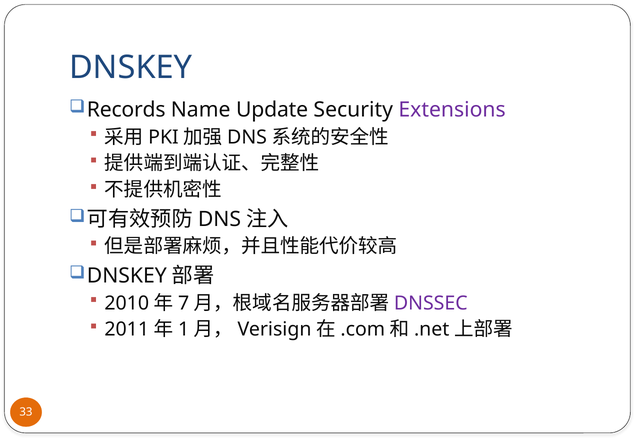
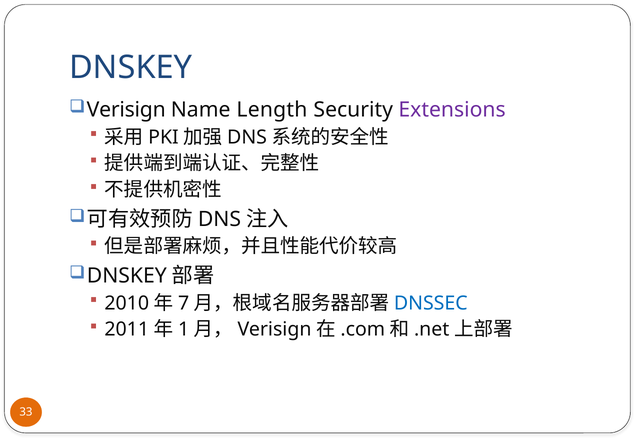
Records at (126, 110): Records -> Verisign
Update: Update -> Length
DNSSEC colour: purple -> blue
